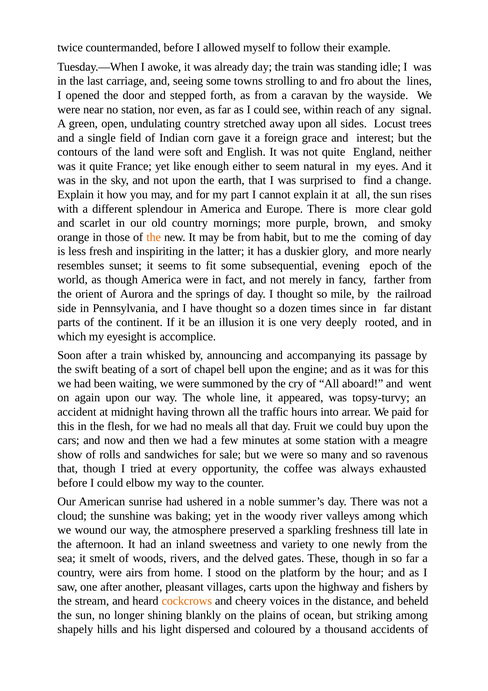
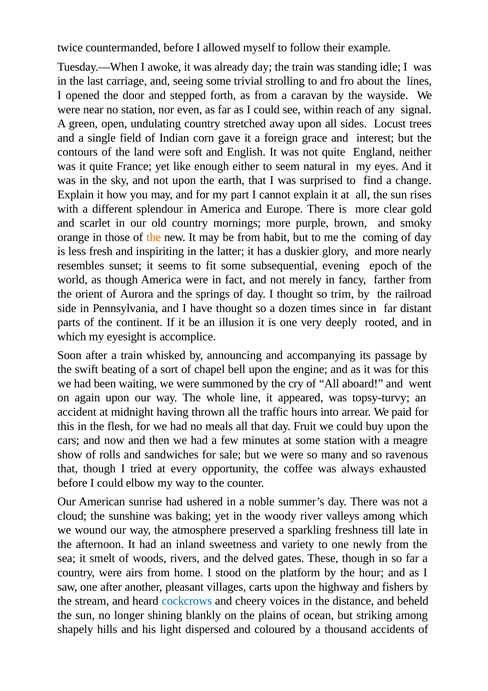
towns: towns -> trivial
mile: mile -> trim
cockcrows colour: orange -> blue
